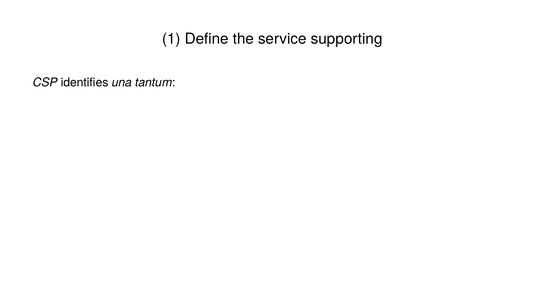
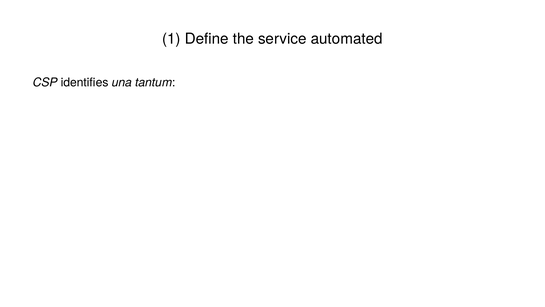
supporting: supporting -> automated
